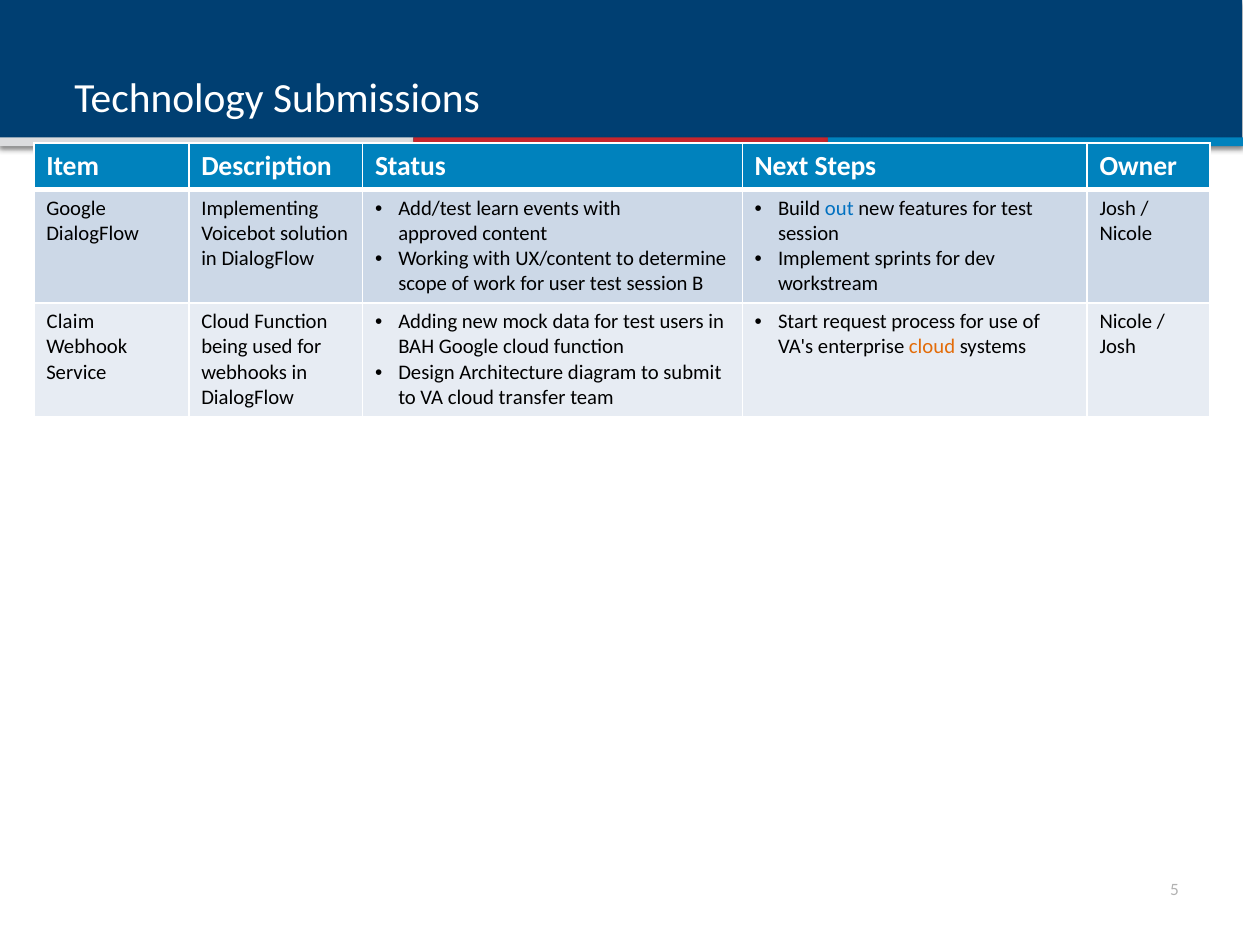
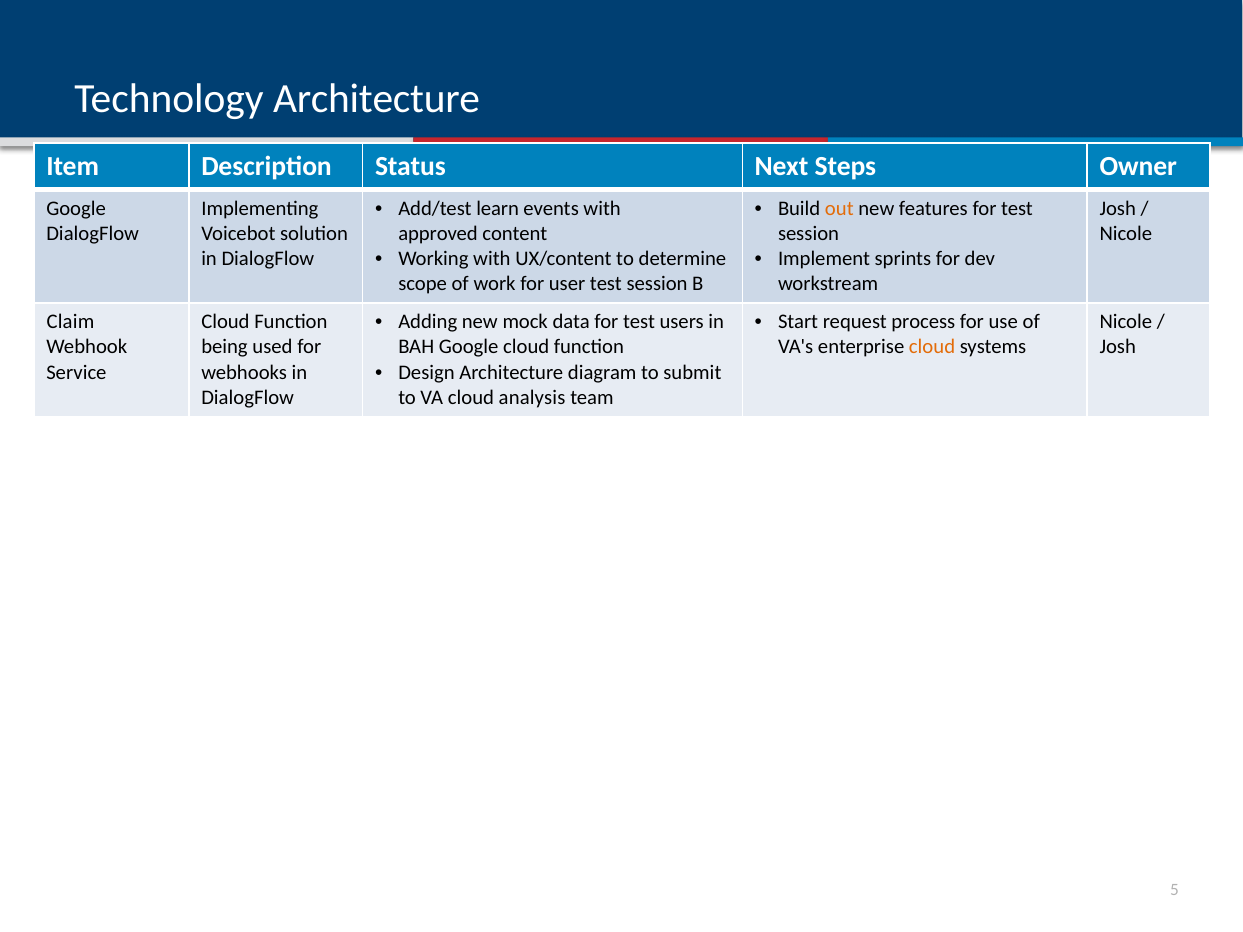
Technology Submissions: Submissions -> Architecture
out colour: blue -> orange
transfer: transfer -> analysis
